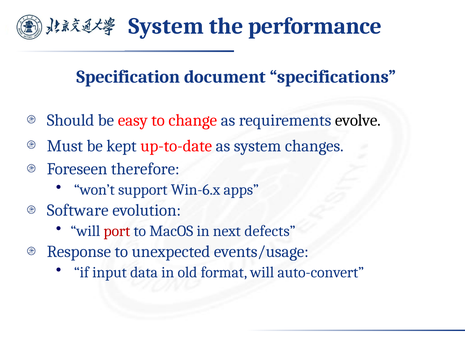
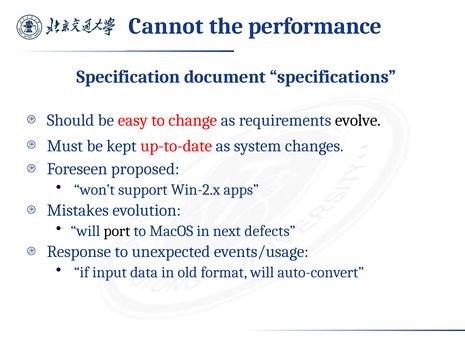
System at (166, 26): System -> Cannot
therefore: therefore -> proposed
Win-6.x: Win-6.x -> Win-2.x
Software: Software -> Mistakes
port colour: red -> black
